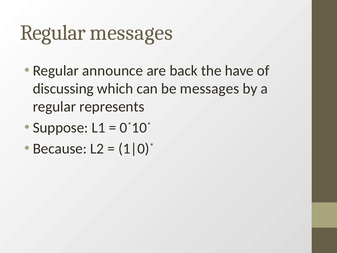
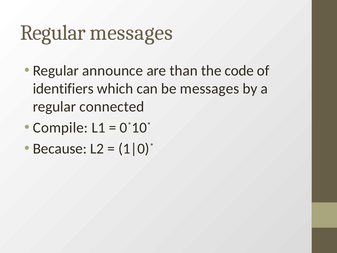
back: back -> than
have: have -> code
discussing: discussing -> identifiers
represents: represents -> connected
Suppose: Suppose -> Compile
